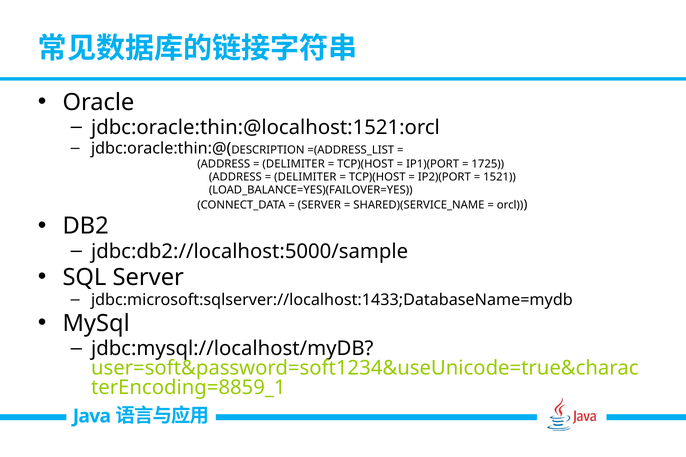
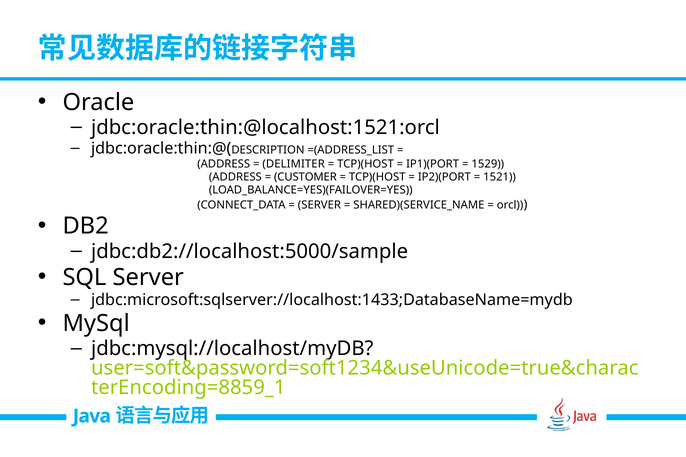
1725: 1725 -> 1529
DELIMITER at (305, 177): DELIMITER -> CUSTOMER
